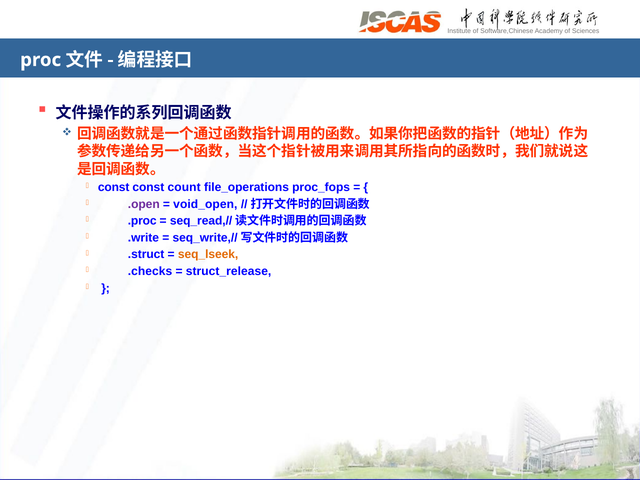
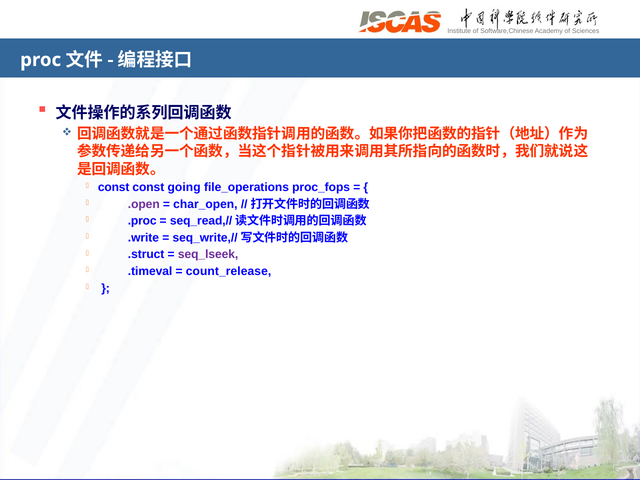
count: count -> going
void_open: void_open -> char_open
seq_lseek colour: orange -> purple
.checks: .checks -> .timeval
struct_release: struct_release -> count_release
